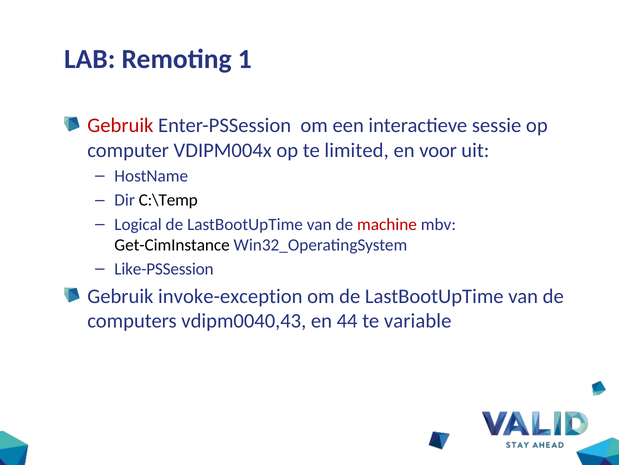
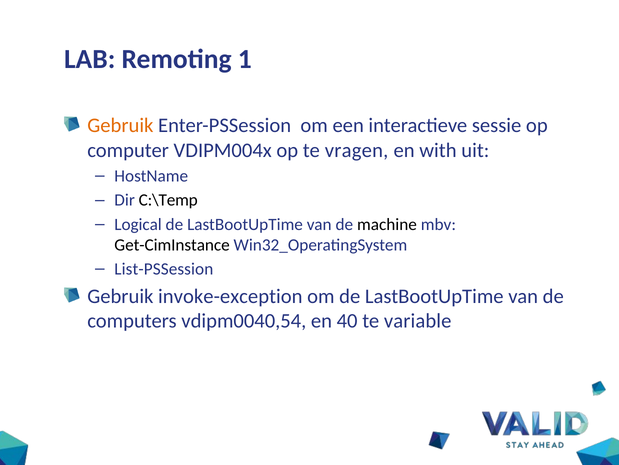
Gebruik at (120, 125) colour: red -> orange
limited: limited -> vragen
voor: voor -> with
machine colour: red -> black
Like-PSSession: Like-PSSession -> List-PSSession
vdipm0040,43: vdipm0040,43 -> vdipm0040,54
44: 44 -> 40
